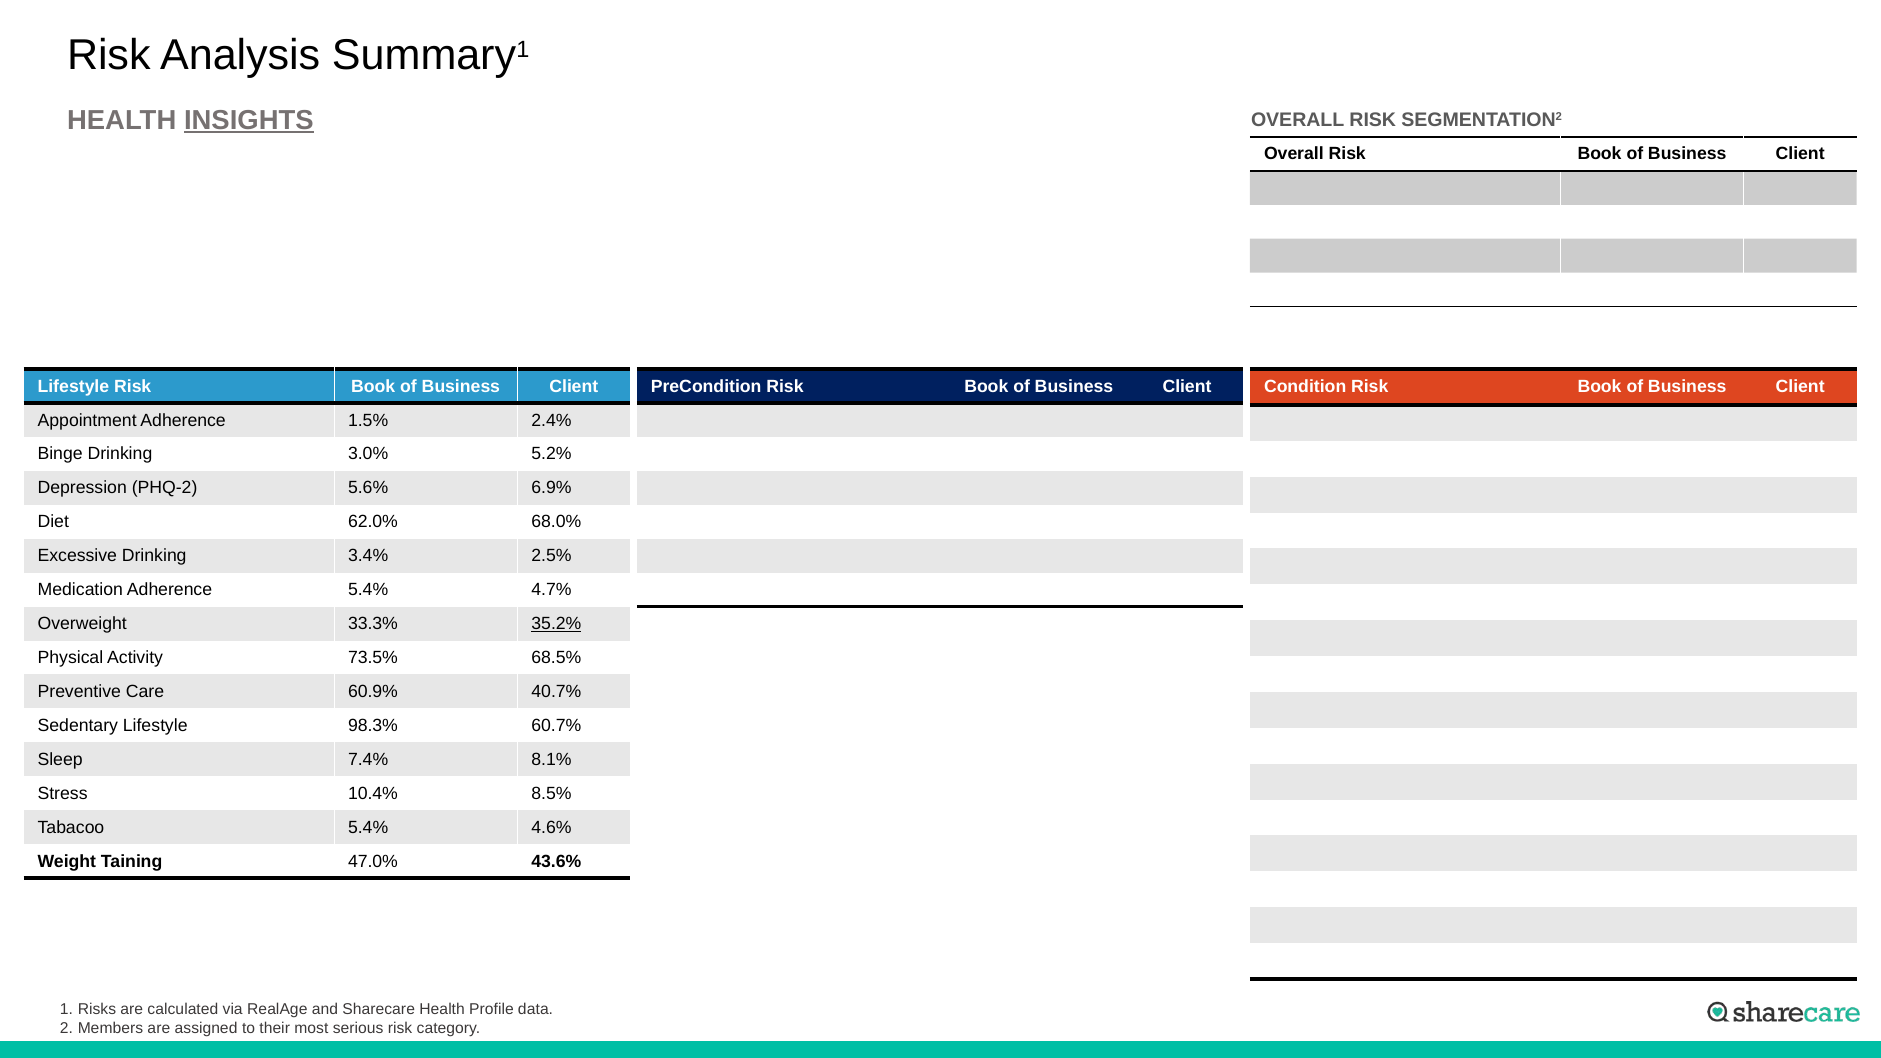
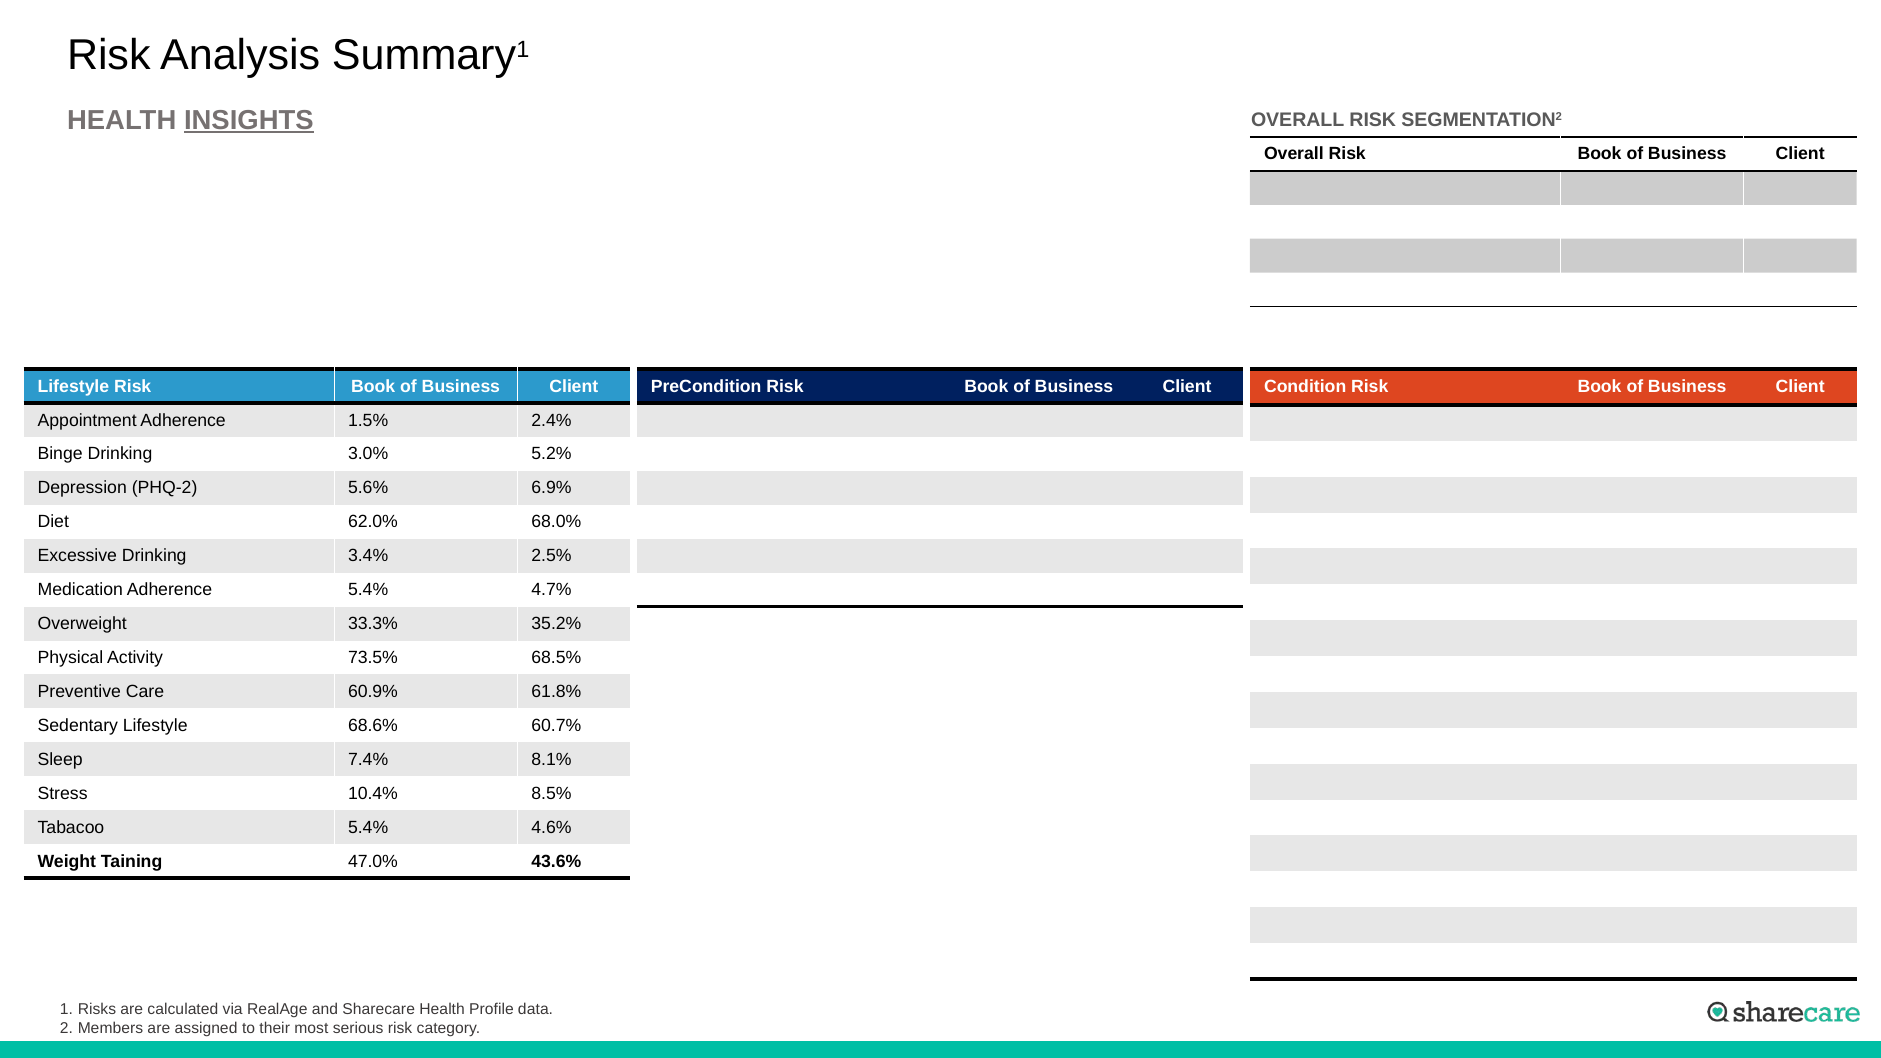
35.2% underline: present -> none
40.7%: 40.7% -> 61.8%
98.3%: 98.3% -> 68.6%
